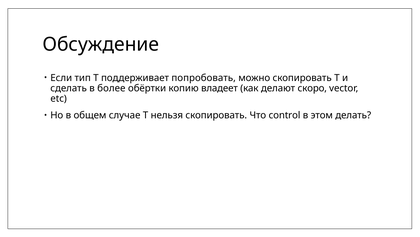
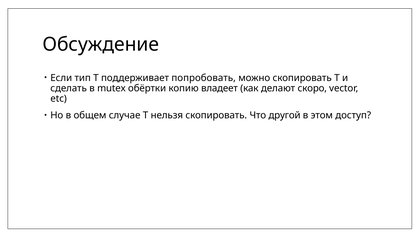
более: более -> mutex
control: control -> другой
делать: делать -> доступ
